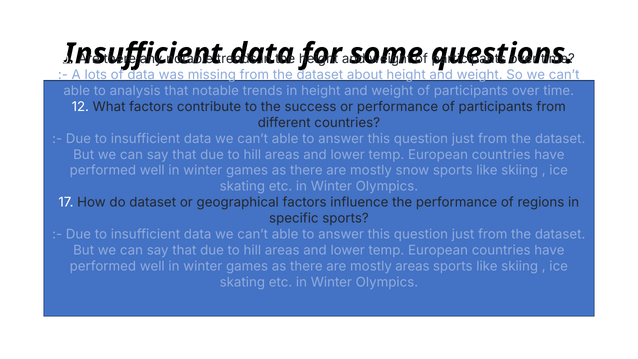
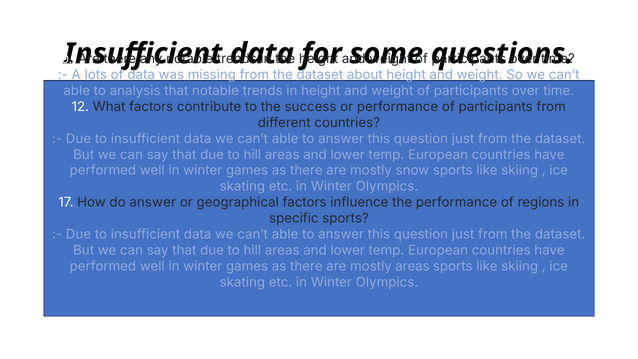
do dataset: dataset -> answer
